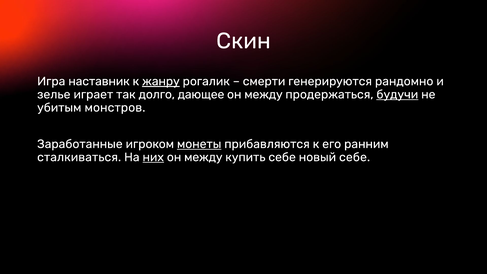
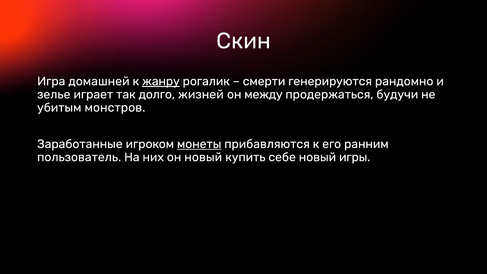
наставник: наставник -> домашней
дающее: дающее -> жизней
будучи underline: present -> none
сталкиваться: сталкиваться -> пользователь
них underline: present -> none
между at (203, 157): между -> новый
новый себе: себе -> игры
